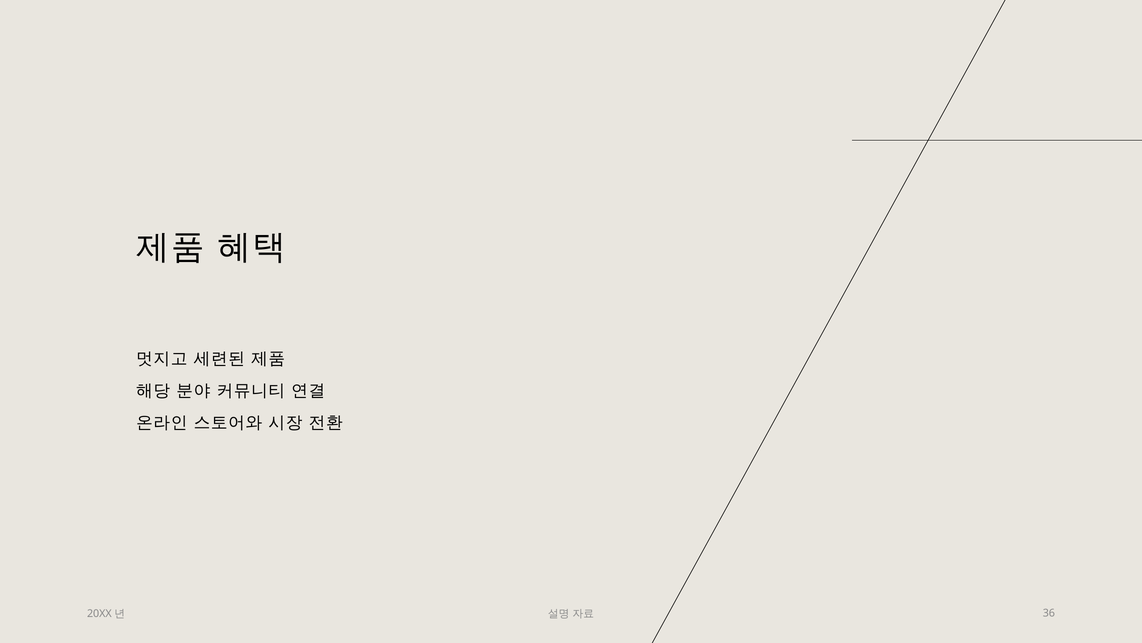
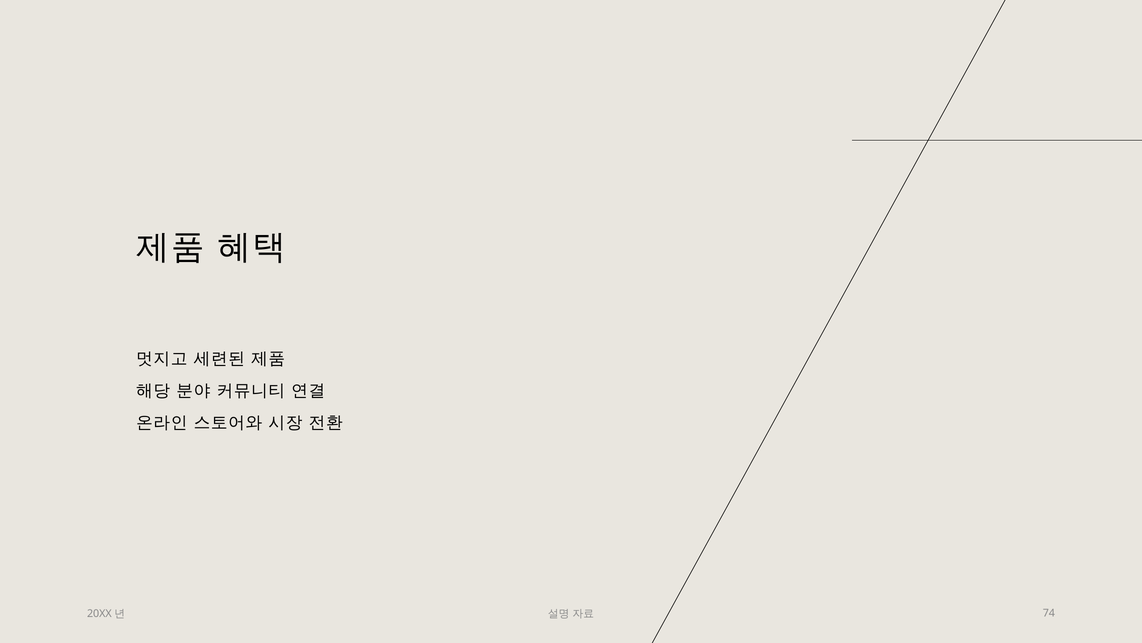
36: 36 -> 74
